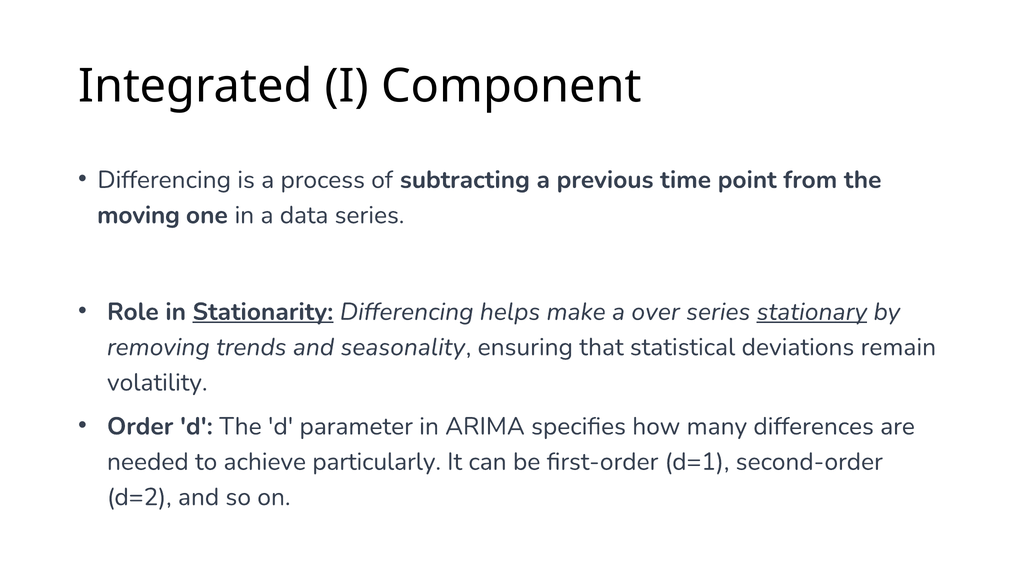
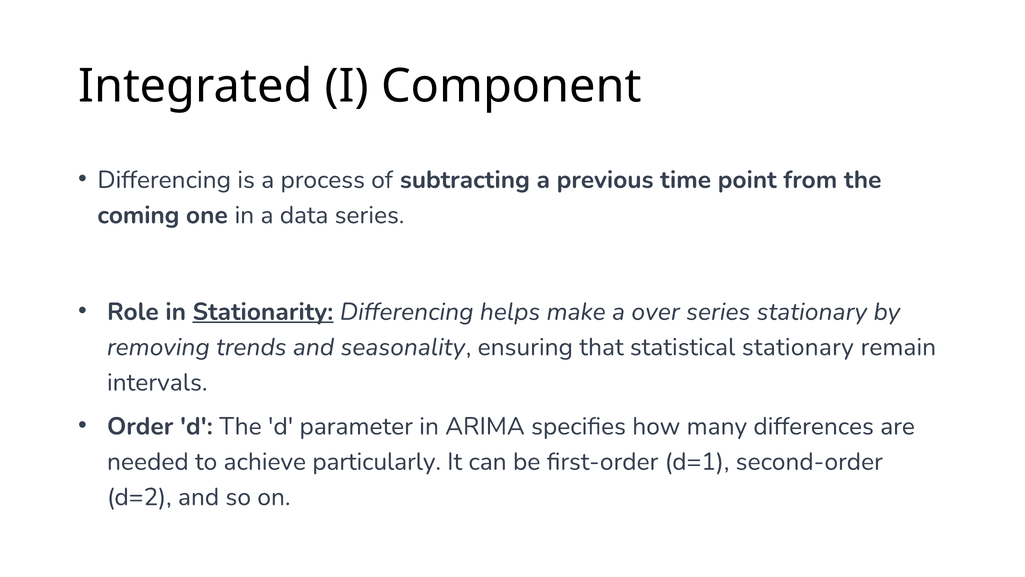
moving: moving -> coming
stationary at (812, 312) underline: present -> none
statistical deviations: deviations -> stationary
volatility: volatility -> intervals
